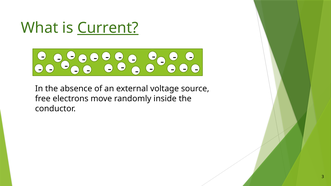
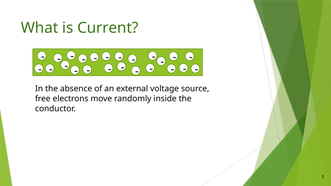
Current underline: present -> none
